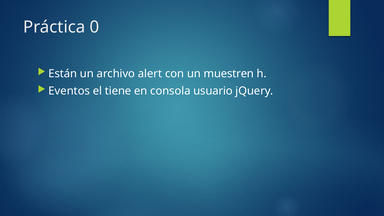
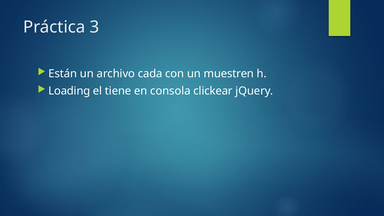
0: 0 -> 3
alert: alert -> cada
Eventos: Eventos -> Loading
usuario: usuario -> clickear
